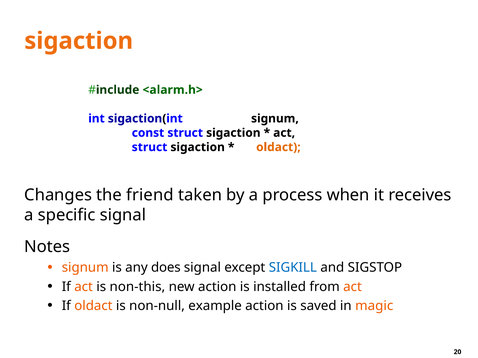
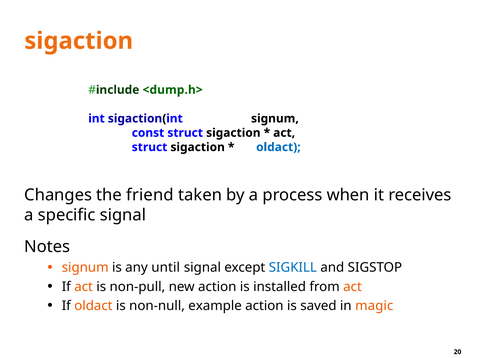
<alarm.h>: <alarm.h> -> <dump.h>
oldact at (278, 147) colour: orange -> blue
does: does -> until
non-this: non-this -> non-pull
